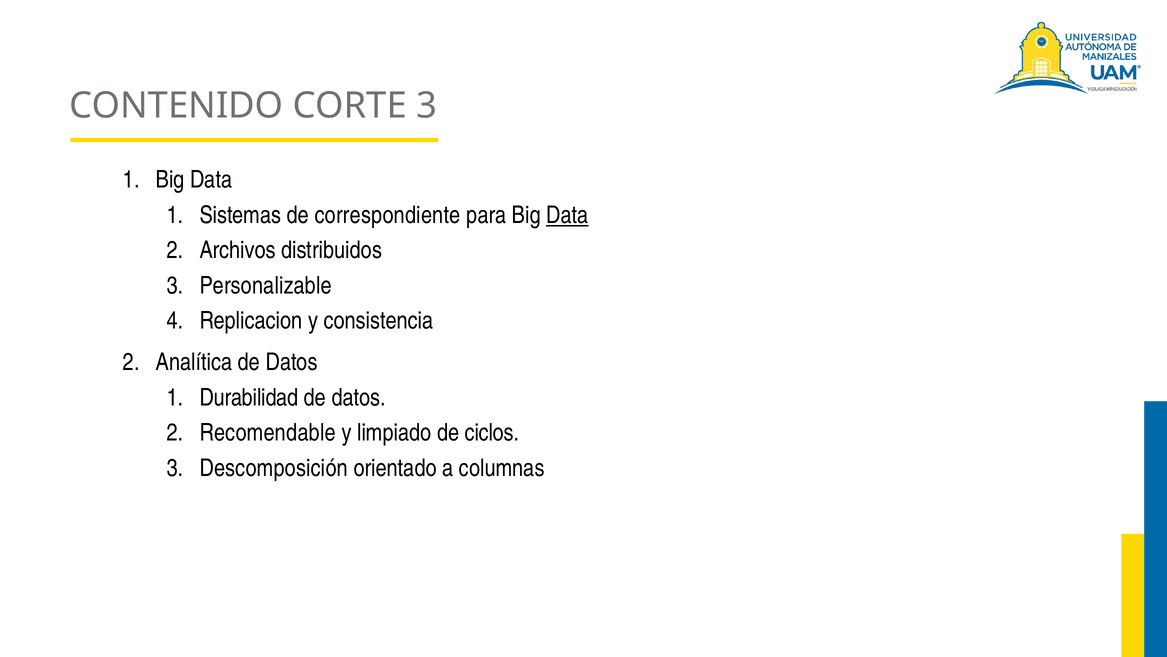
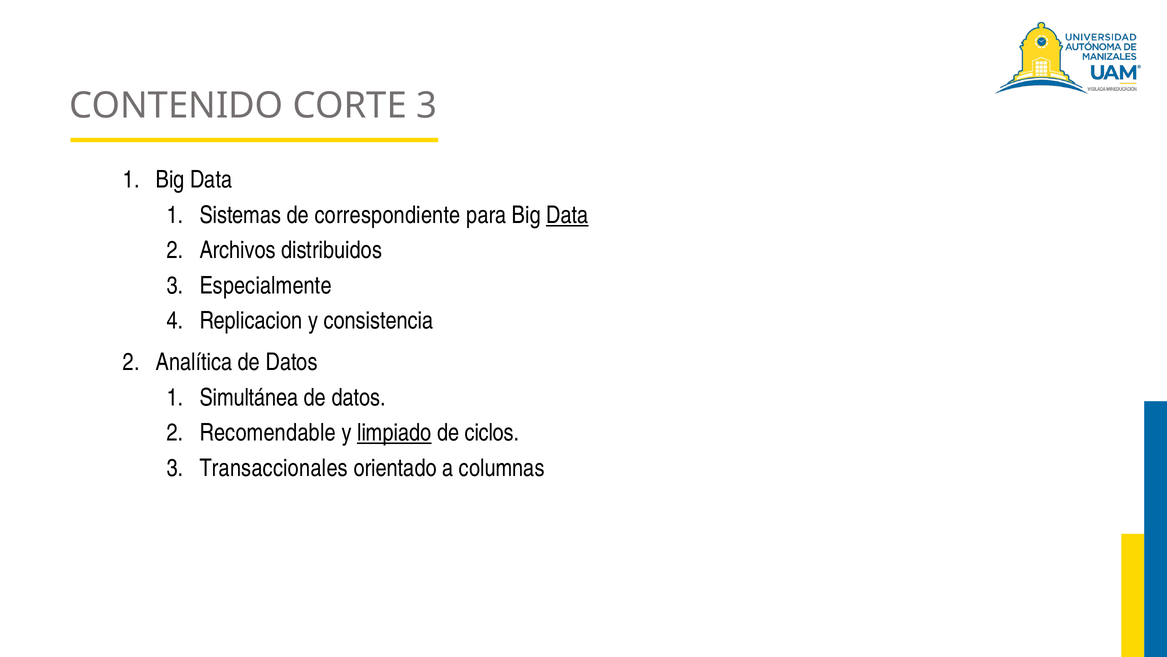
Personalizable: Personalizable -> Especialmente
Durabilidad: Durabilidad -> Simultánea
limpiado underline: none -> present
Descomposición: Descomposición -> Transaccionales
